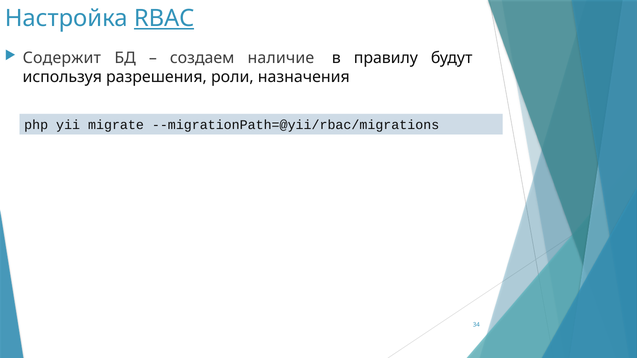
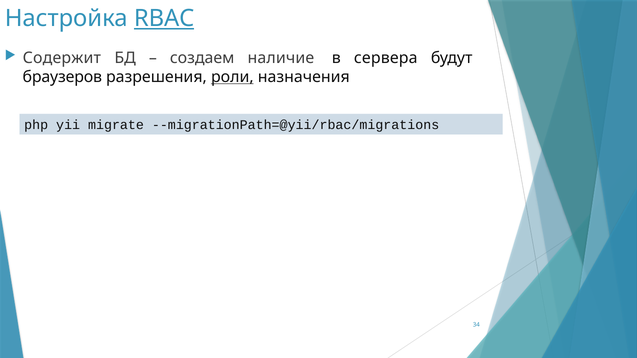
правилу: правилу -> сервера
используя: используя -> браузеров
роли underline: none -> present
